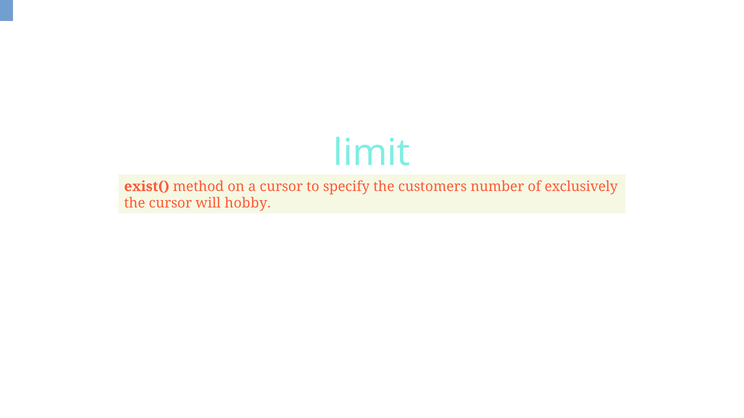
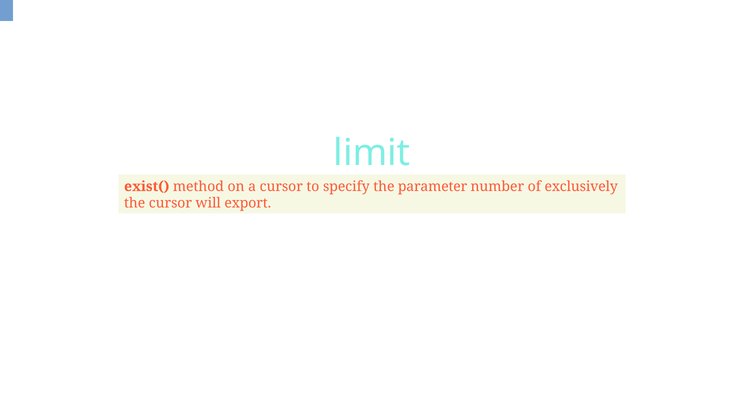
customers: customers -> parameter
hobby: hobby -> export
